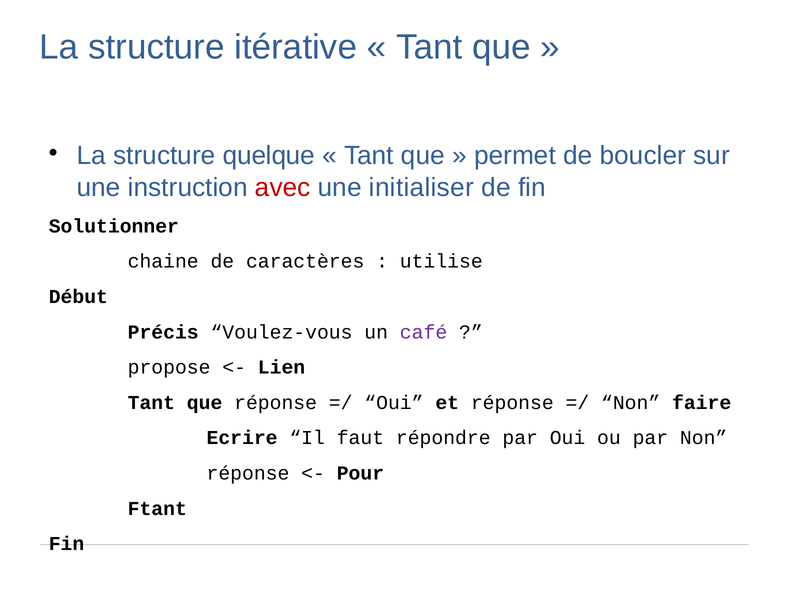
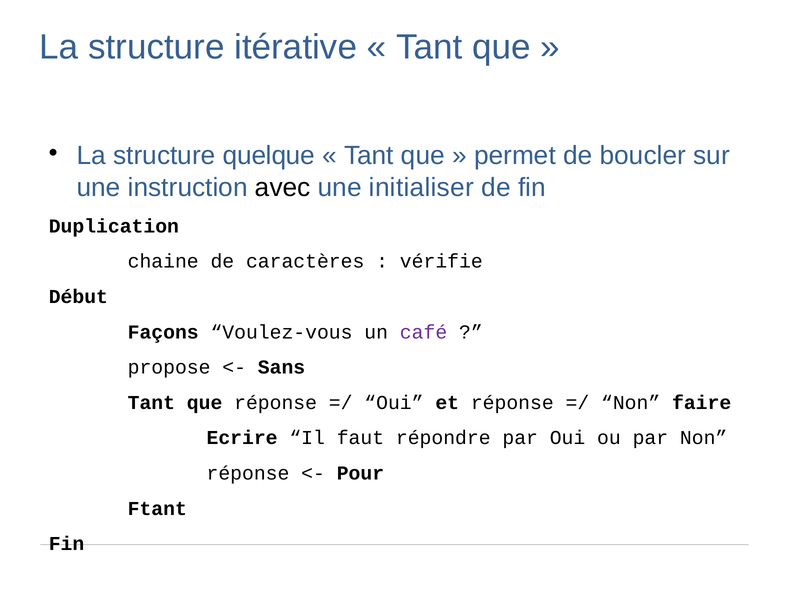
avec colour: red -> black
Solutionner: Solutionner -> Duplication
utilise: utilise -> vérifie
Précis: Précis -> Façons
Lien: Lien -> Sans
